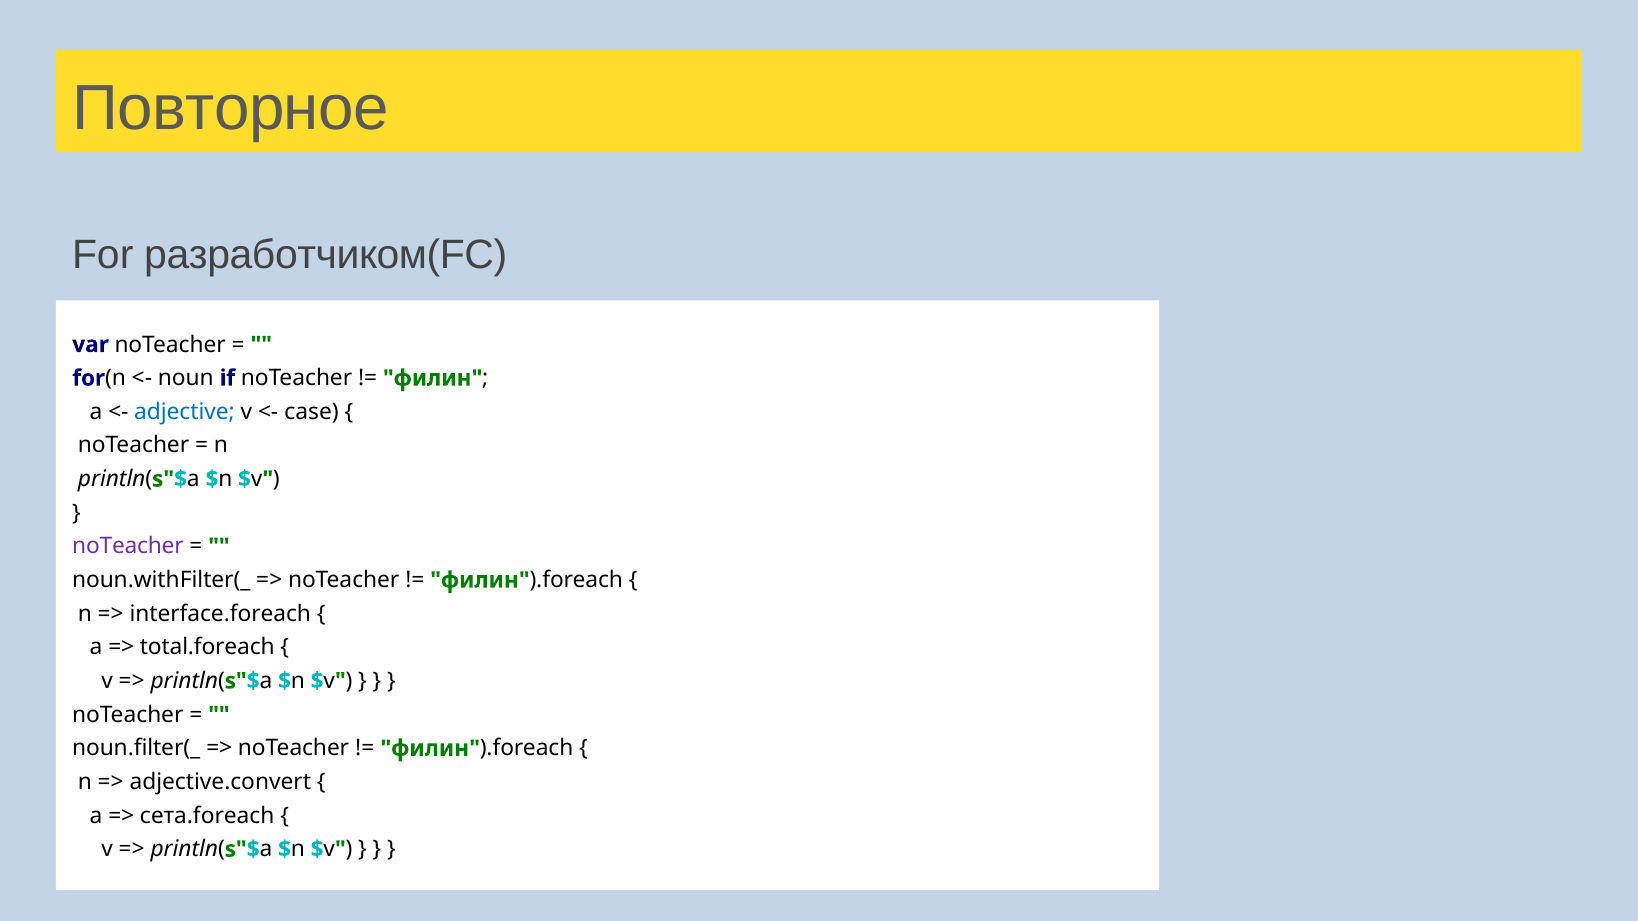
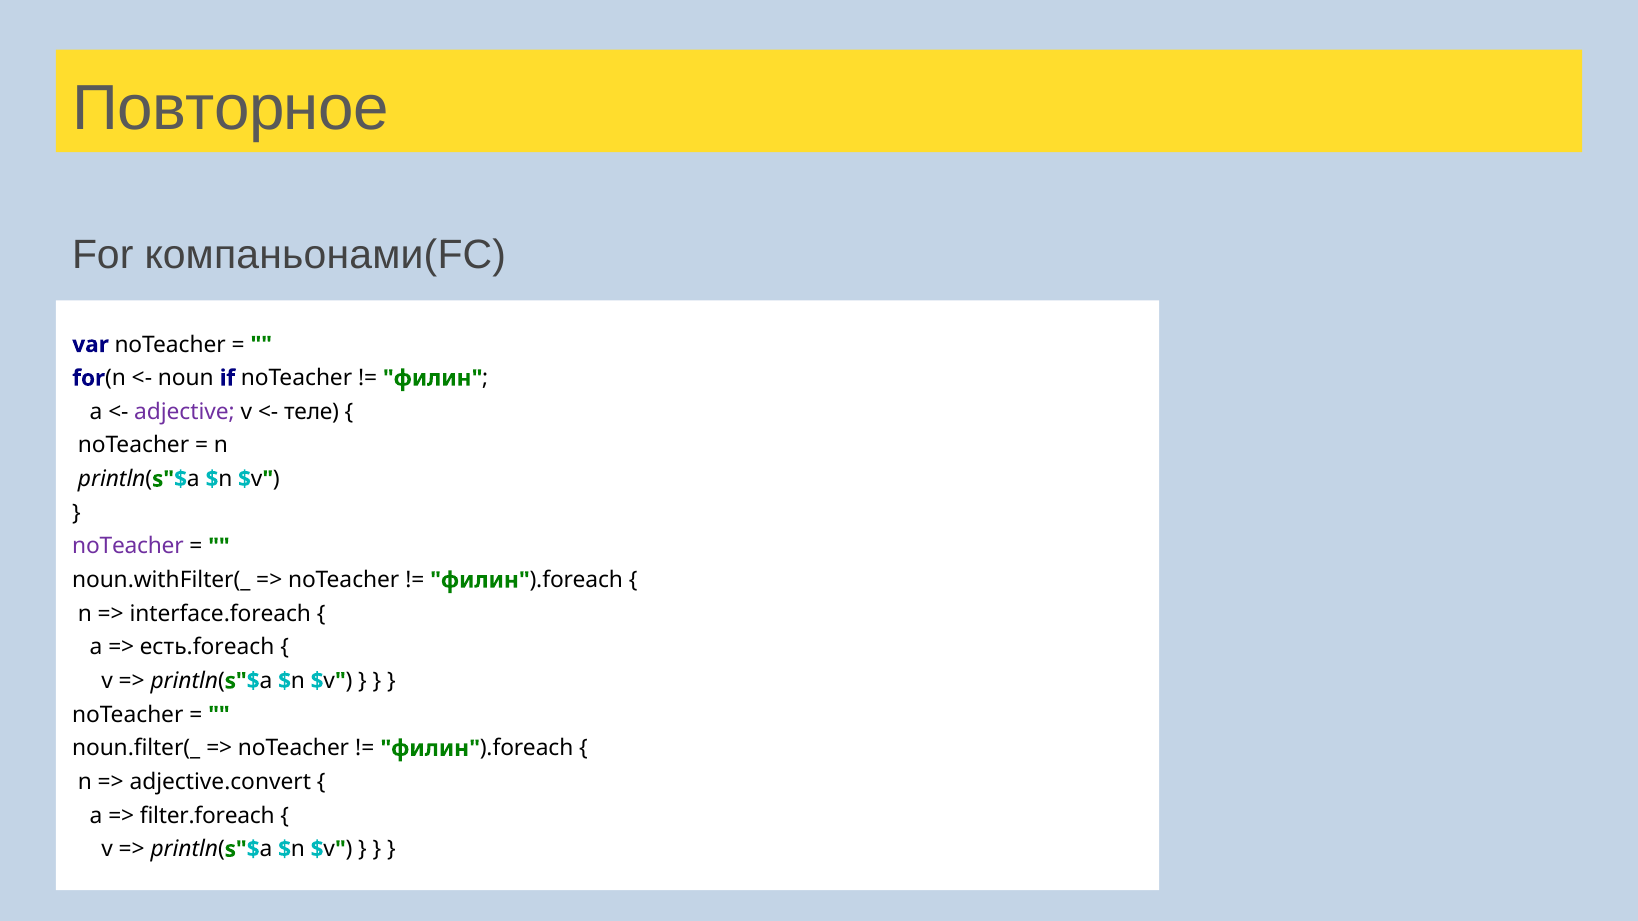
разработчиком(FC: разработчиком(FC -> компаньонами(FC
adjective colour: blue -> purple
сase: сase -> теле
total.foreach: total.foreach -> есть.foreach
сета.foreach: сета.foreach -> filter.foreach
